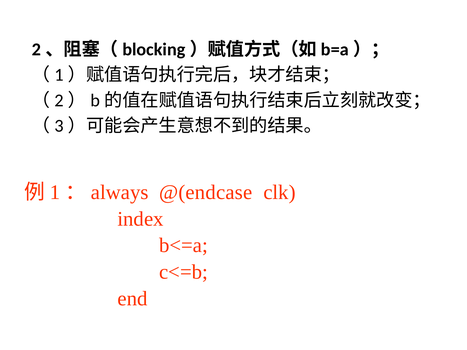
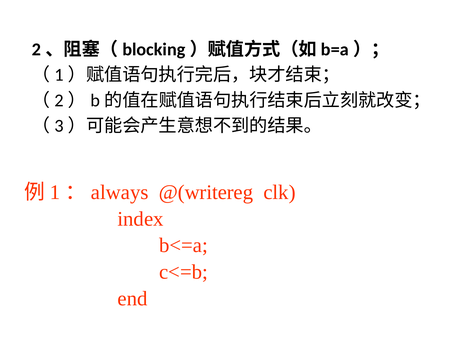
@(endcase: @(endcase -> @(writereg
